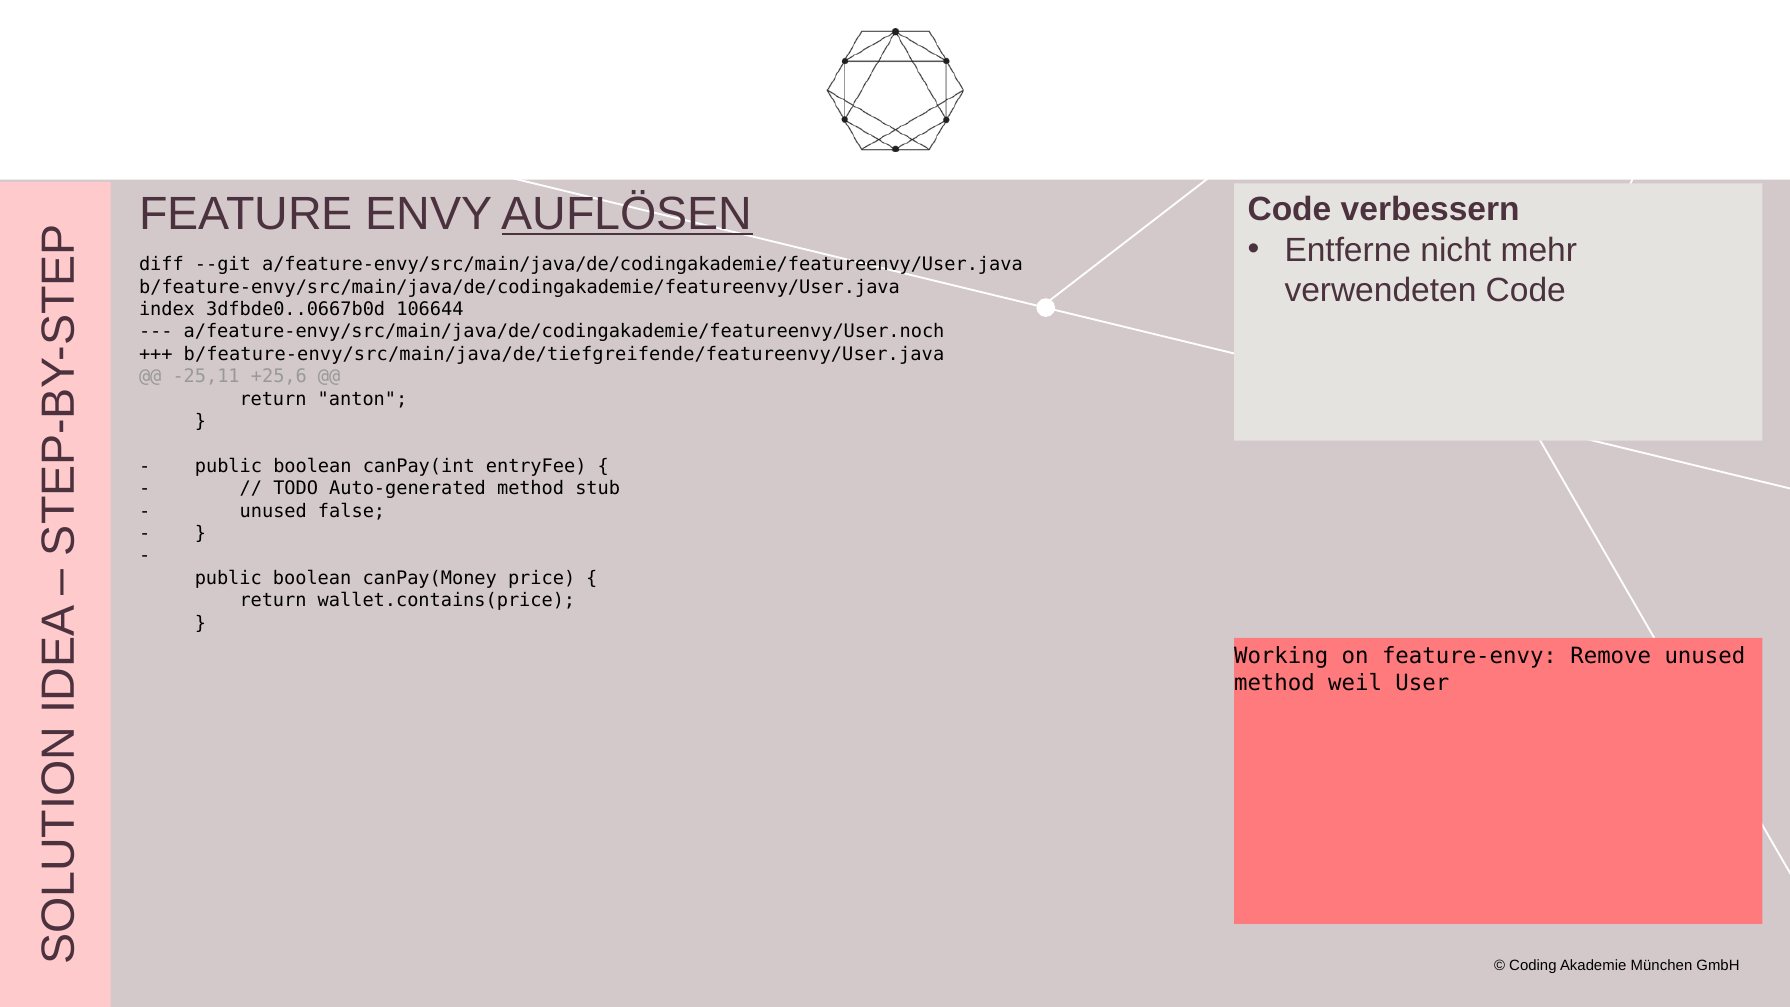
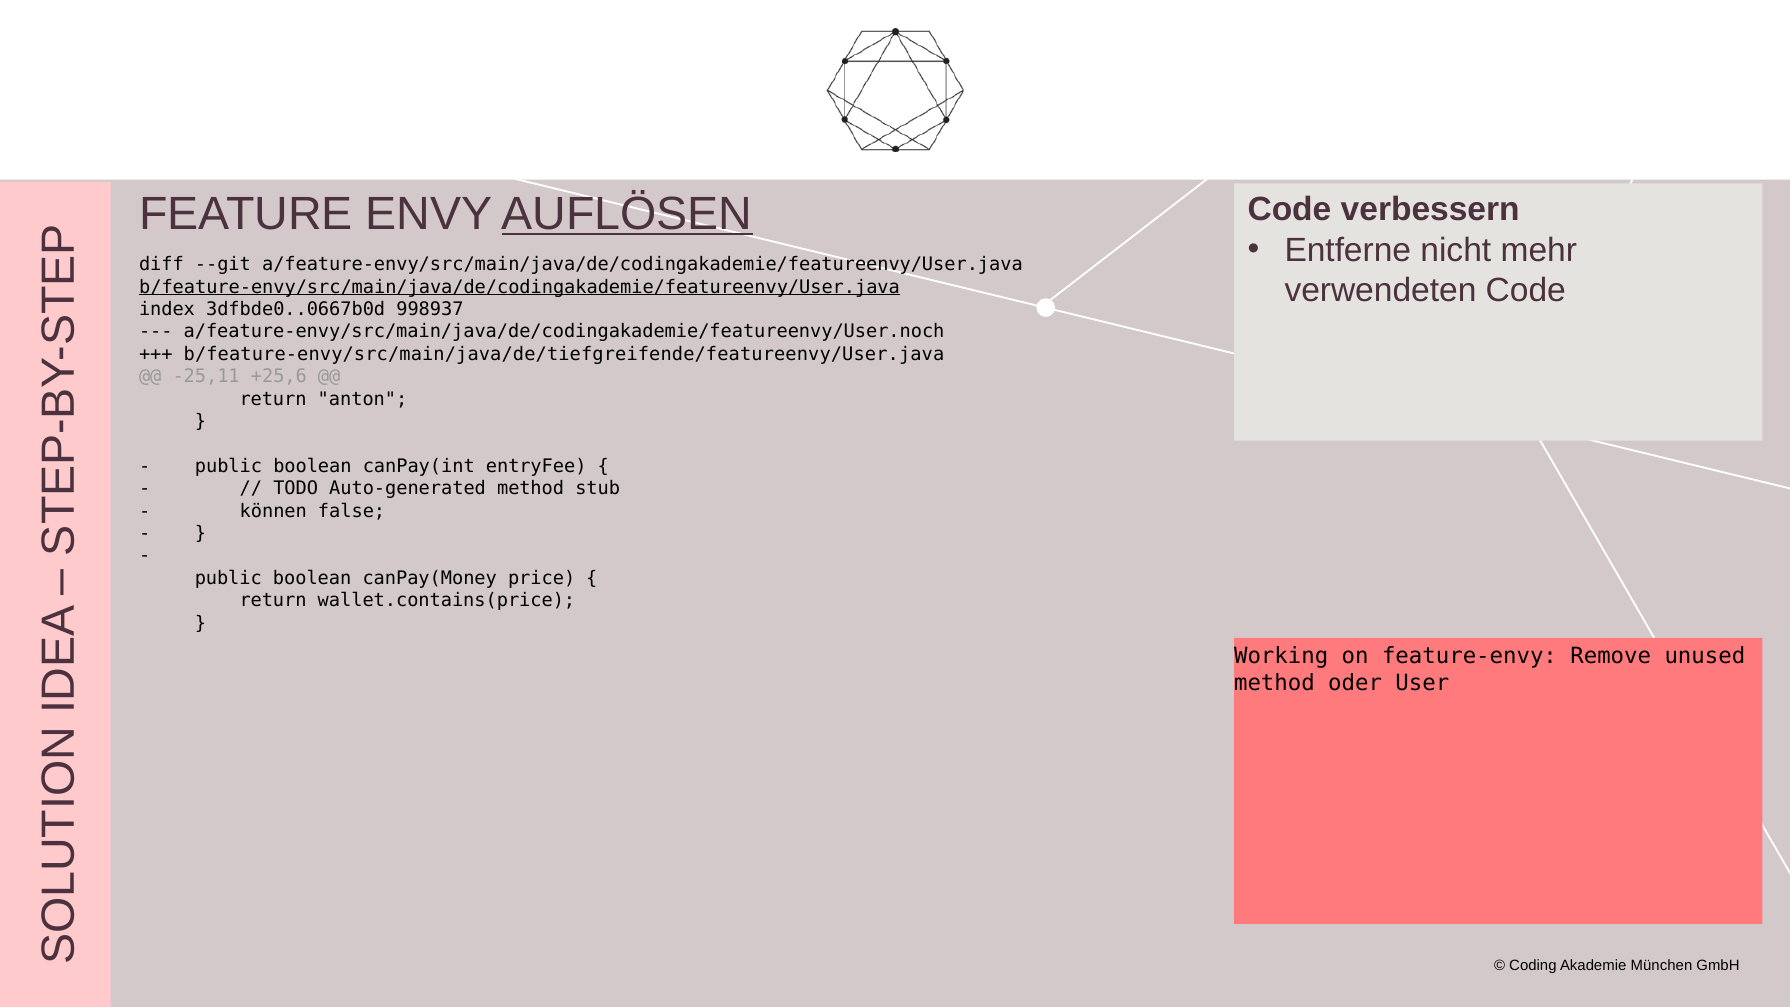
b/feature-envy/src/main/java/de/codingakademie/featureenvy/User.java underline: none -> present
106644: 106644 -> 998937
unused at (273, 511): unused -> können
weil: weil -> oder
